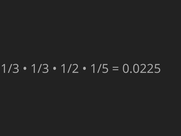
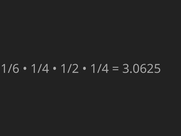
1/3 at (10, 69): 1/3 -> 1/6
1/3 at (40, 69): 1/3 -> 1/4
1/5 at (99, 69): 1/5 -> 1/4
0.0225: 0.0225 -> 3.0625
